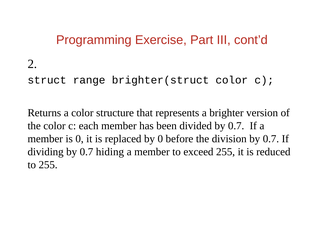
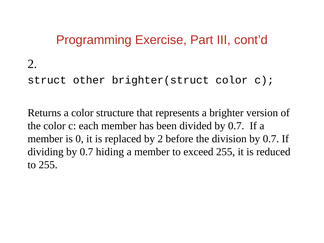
range: range -> other
by 0: 0 -> 2
